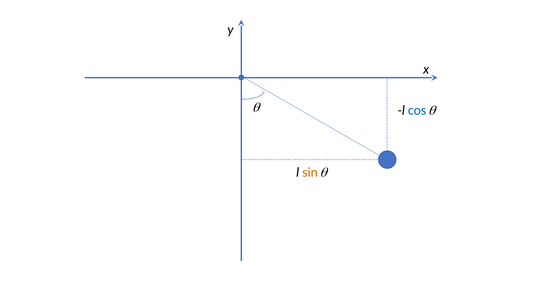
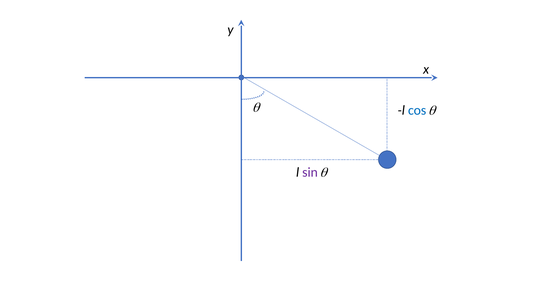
sin colour: orange -> purple
